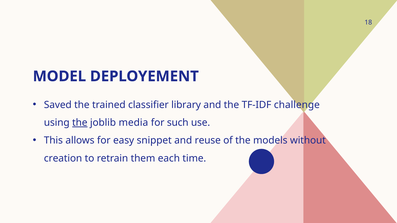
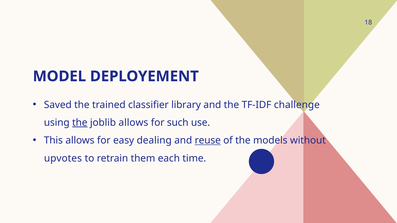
joblib media: media -> allows
snippet: snippet -> dealing
reuse underline: none -> present
creation: creation -> upvotes
